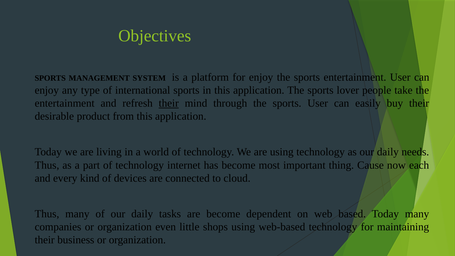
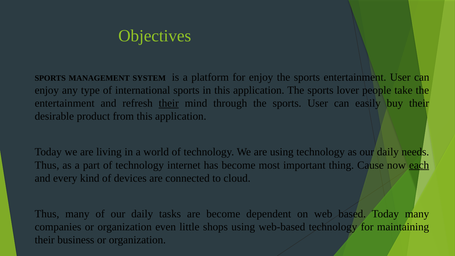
each underline: none -> present
